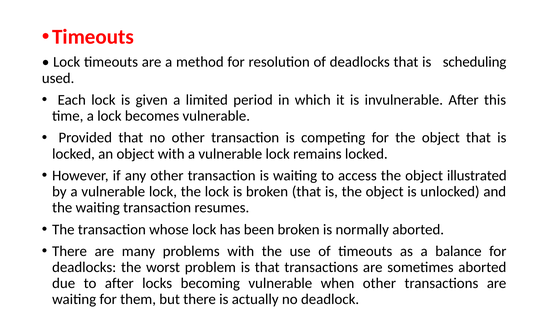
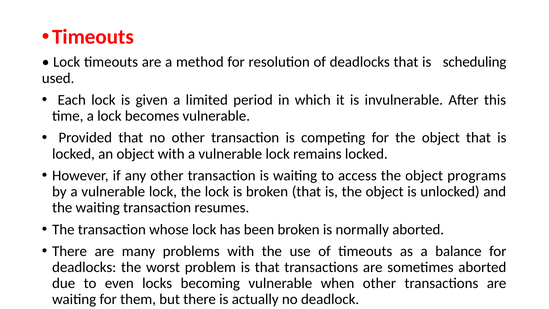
illustrated: illustrated -> programs
to after: after -> even
